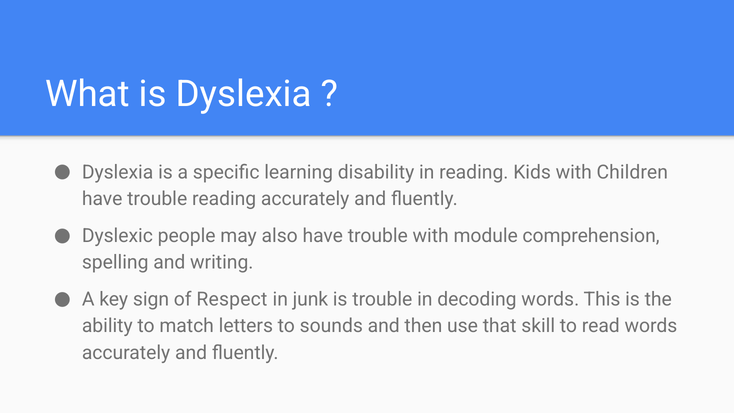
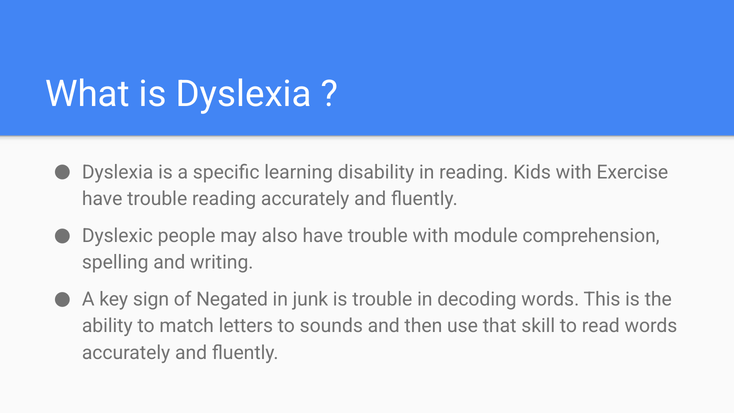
Children: Children -> Exercise
Respect: Respect -> Negated
